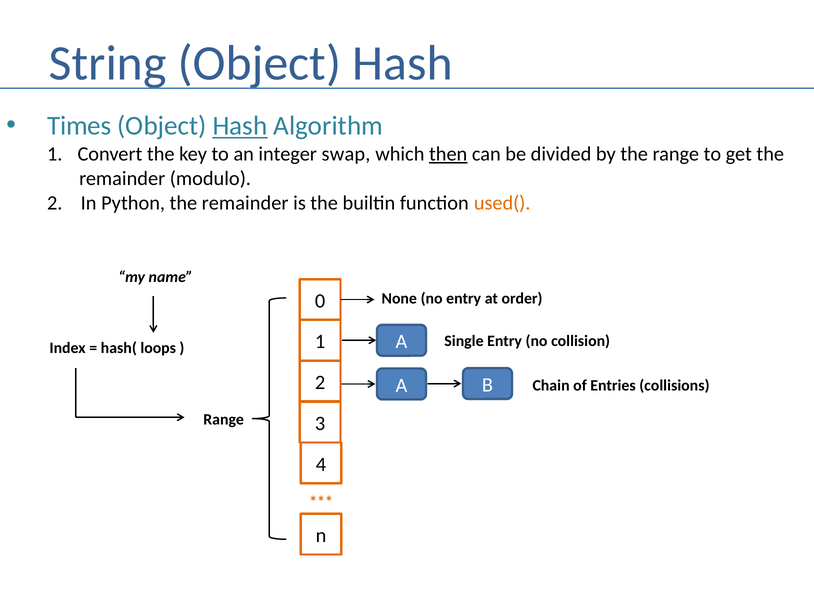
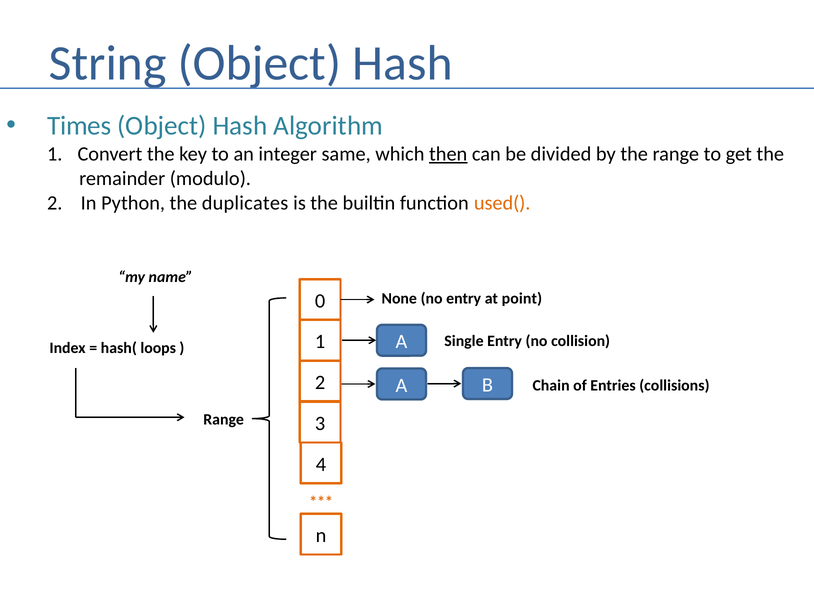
Hash at (240, 126) underline: present -> none
swap: swap -> same
Python the remainder: remainder -> duplicates
order: order -> point
